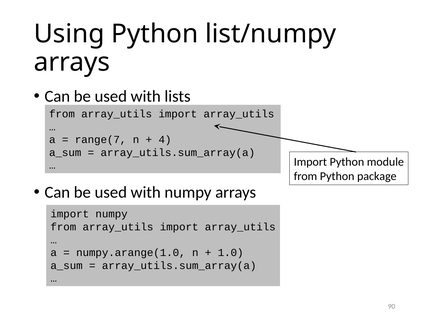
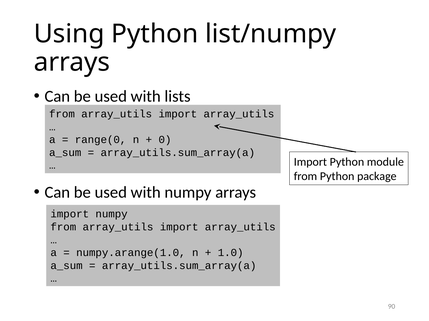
range(7: range(7 -> range(0
4: 4 -> 0
